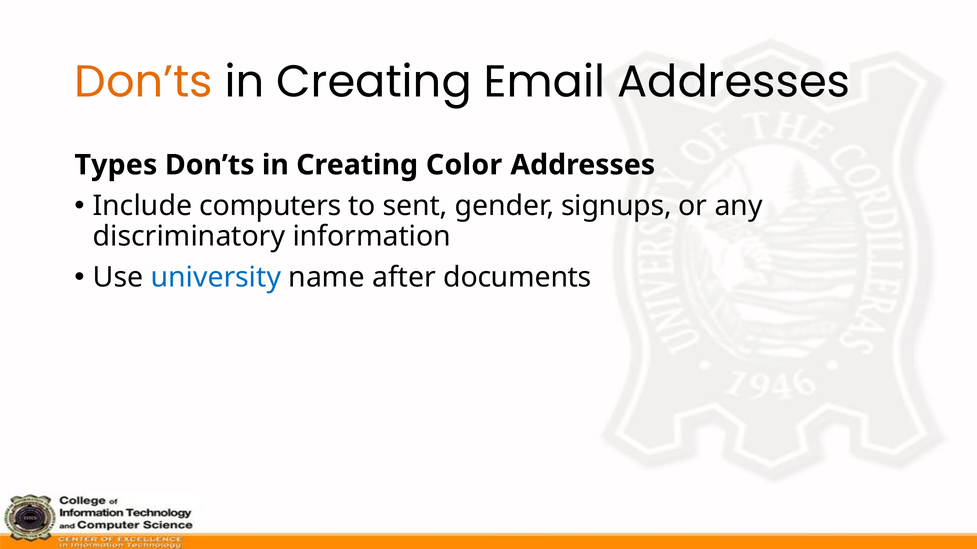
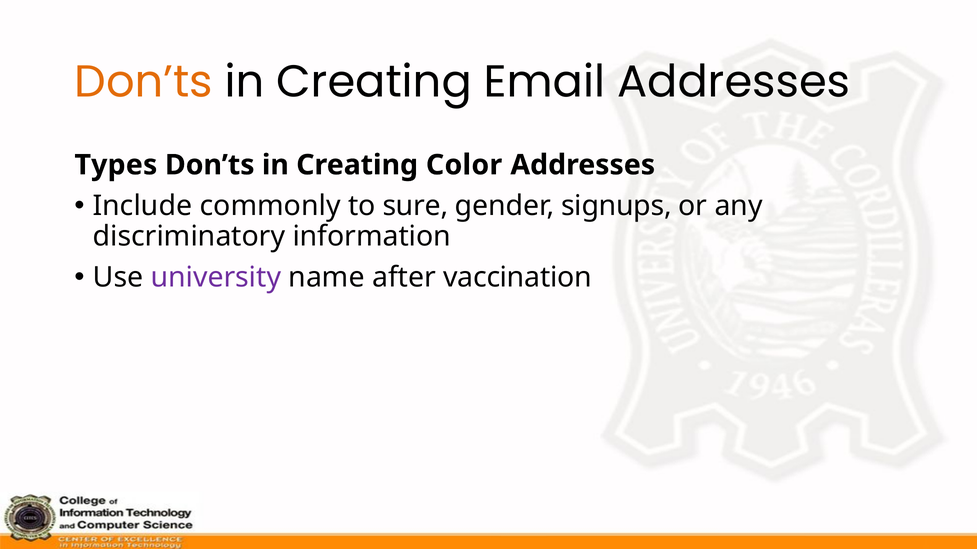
computers: computers -> commonly
sent: sent -> sure
university colour: blue -> purple
documents: documents -> vaccination
